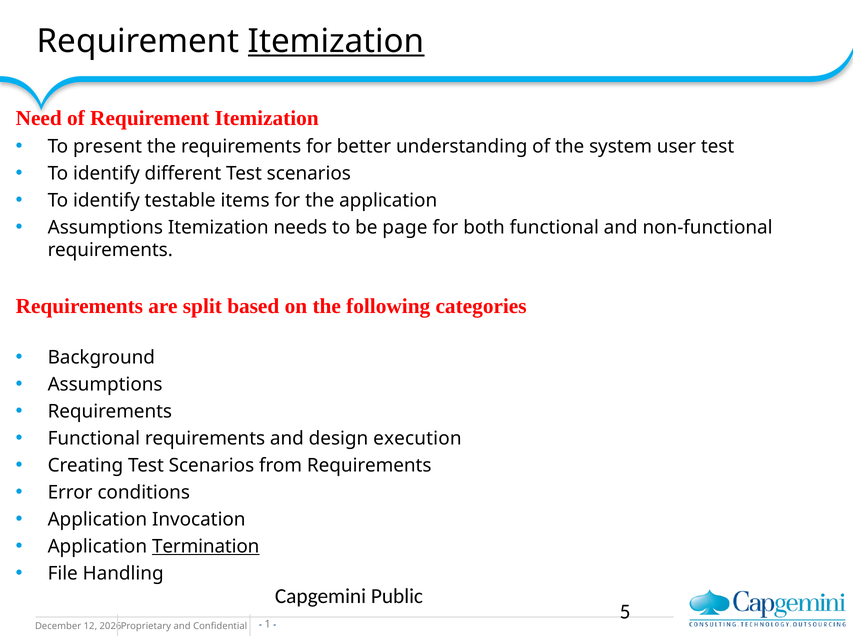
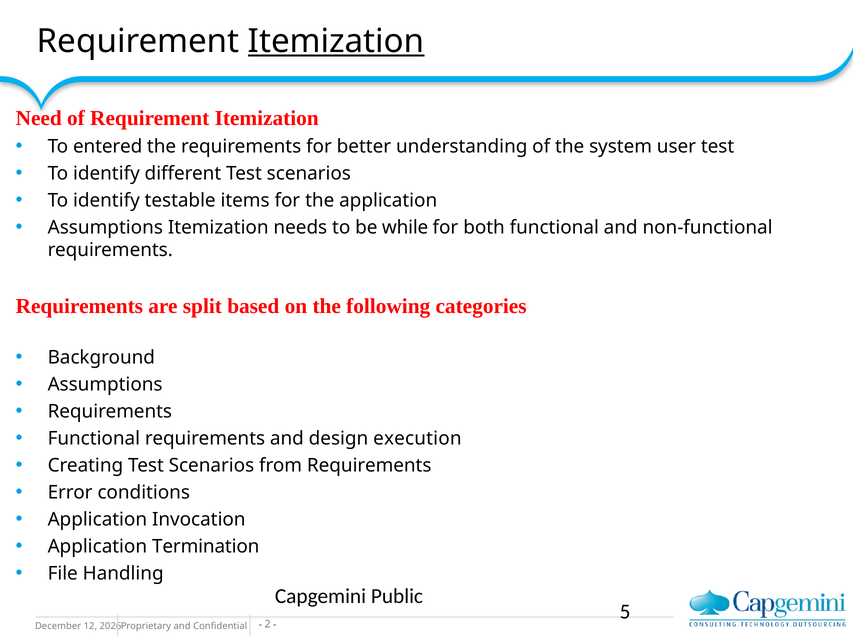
present: present -> entered
page: page -> while
Termination underline: present -> none
1: 1 -> 2
